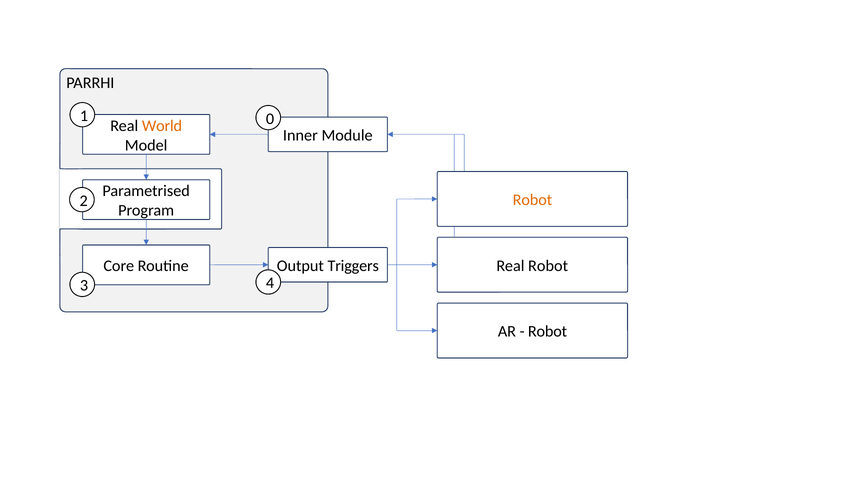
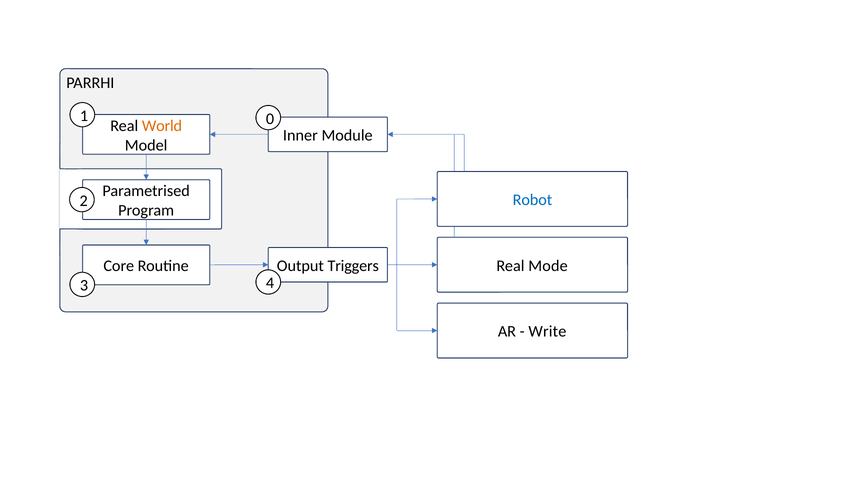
Robot at (532, 200) colour: orange -> blue
Real Robot: Robot -> Mode
Robot at (548, 332): Robot -> Write
